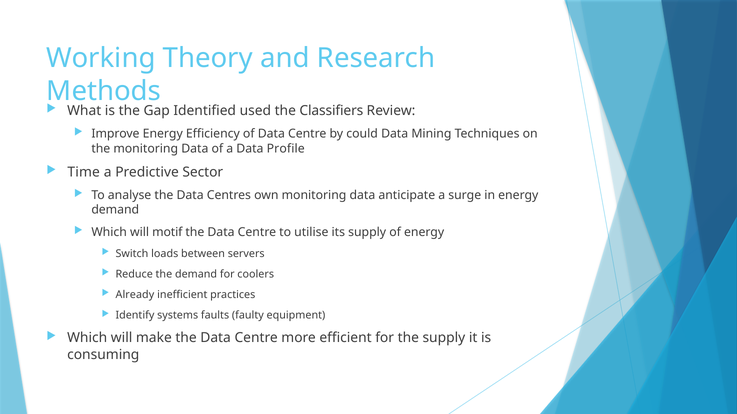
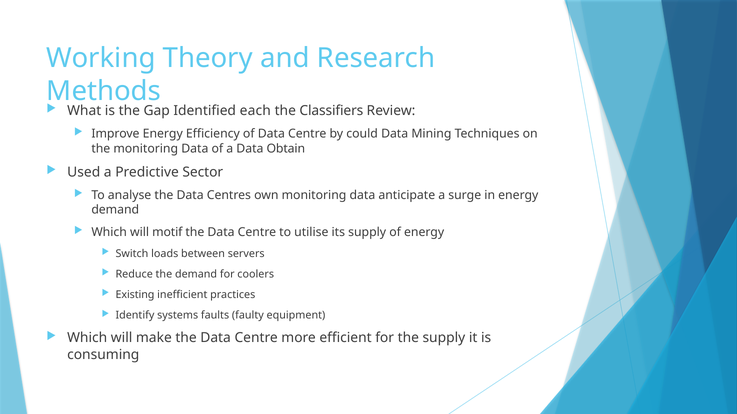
used: used -> each
Profile: Profile -> Obtain
Time: Time -> Used
Already: Already -> Existing
